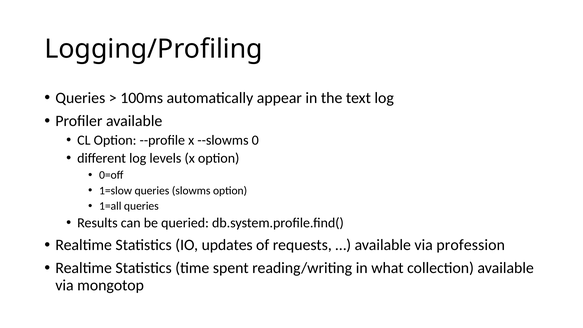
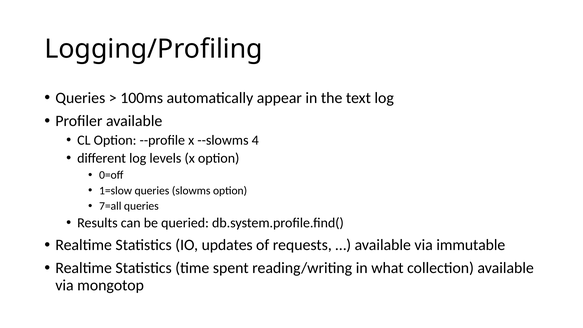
0: 0 -> 4
1=all: 1=all -> 7=all
profession: profession -> immutable
